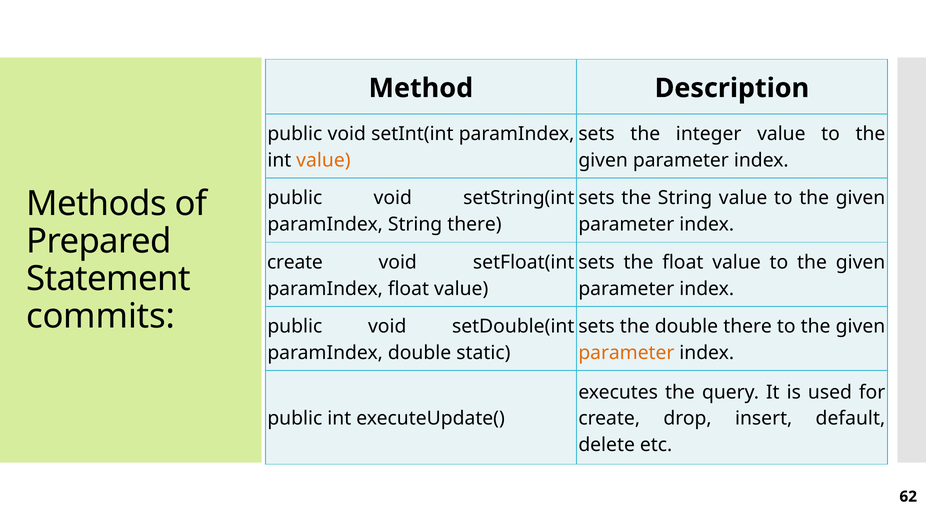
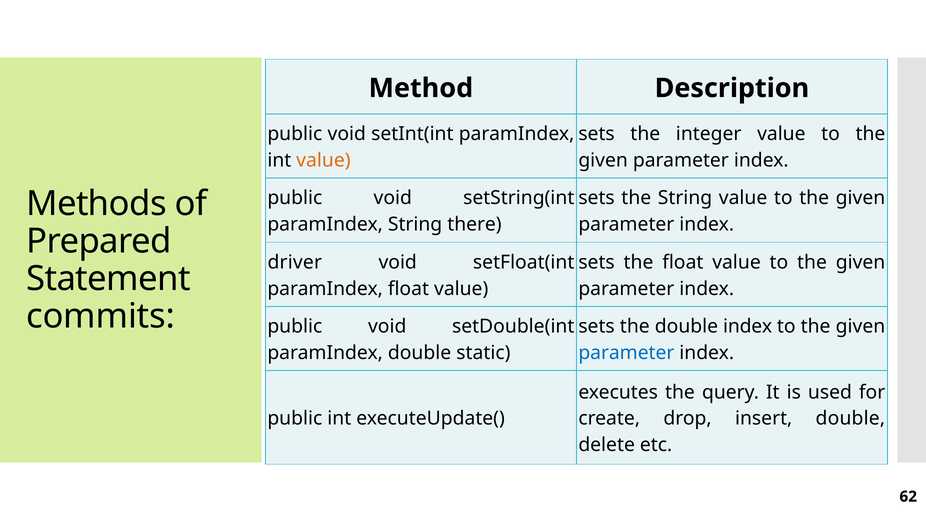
create at (295, 262): create -> driver
double there: there -> index
parameter at (626, 353) colour: orange -> blue
insert default: default -> double
